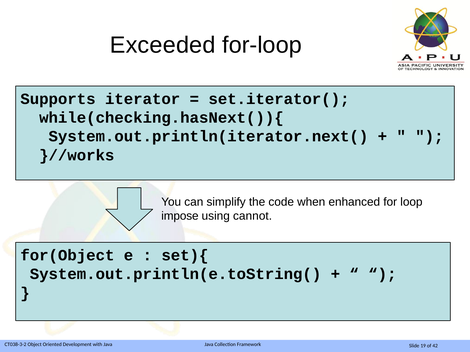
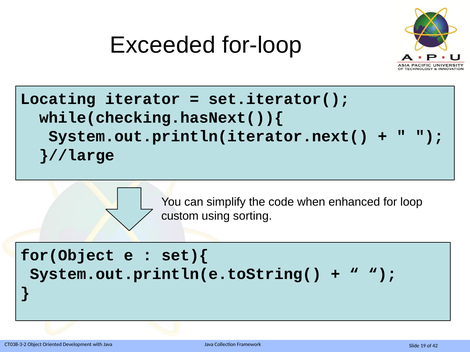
Supports: Supports -> Locating
}//works: }//works -> }//large
impose: impose -> custom
cannot: cannot -> sorting
